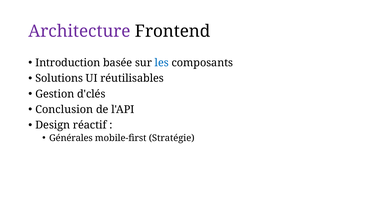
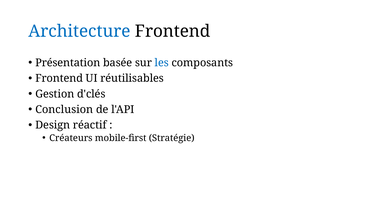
Architecture colour: purple -> blue
Introduction: Introduction -> Présentation
Solutions at (59, 78): Solutions -> Frontend
Générales: Générales -> Créateurs
